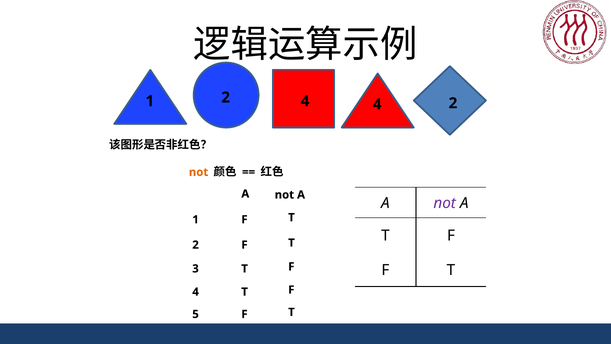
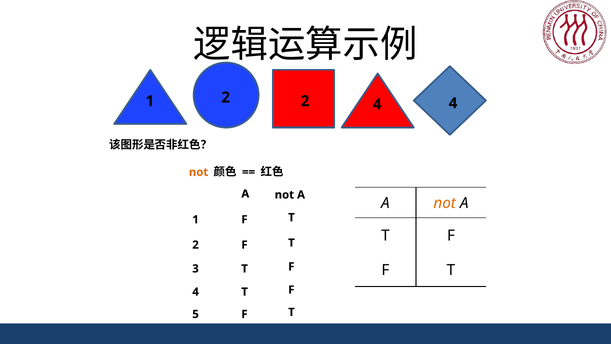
2 4: 4 -> 2
4 2: 2 -> 4
not at (445, 203) colour: purple -> orange
